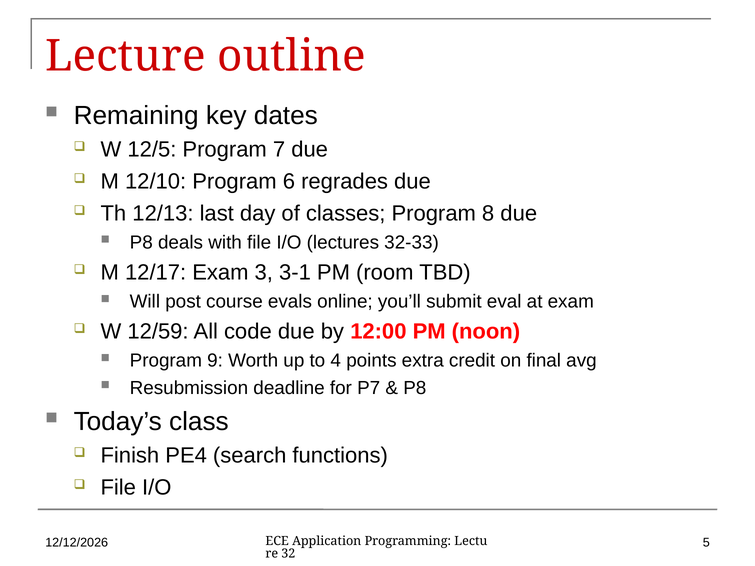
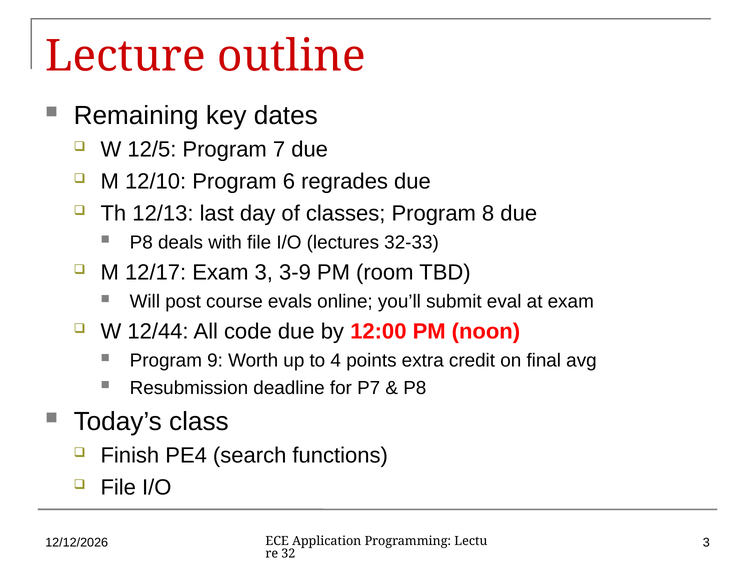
3-1: 3-1 -> 3-9
12/59: 12/59 -> 12/44
5 at (706, 543): 5 -> 3
